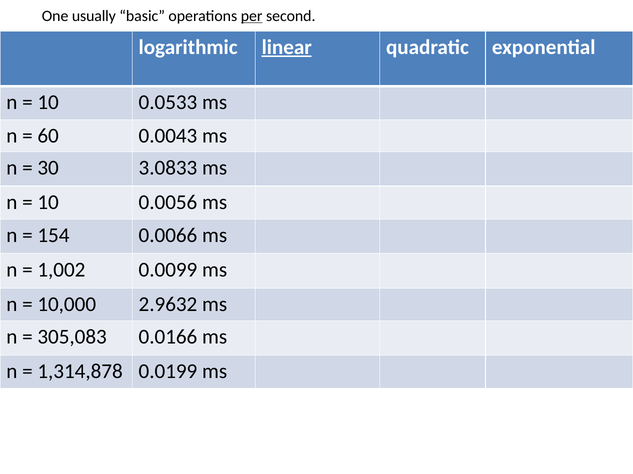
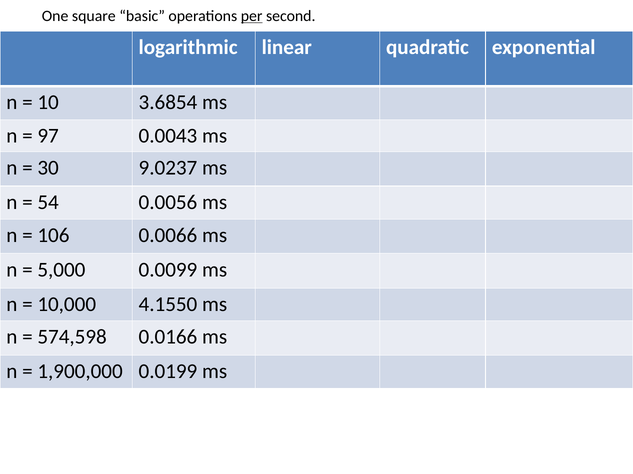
usually: usually -> square
linear underline: present -> none
0.0533: 0.0533 -> 3.6854
60: 60 -> 97
3.0833: 3.0833 -> 9.0237
10 at (48, 203): 10 -> 54
154: 154 -> 106
1,002: 1,002 -> 5,000
2.9632: 2.9632 -> 4.1550
305,083: 305,083 -> 574,598
1,314,878: 1,314,878 -> 1,900,000
